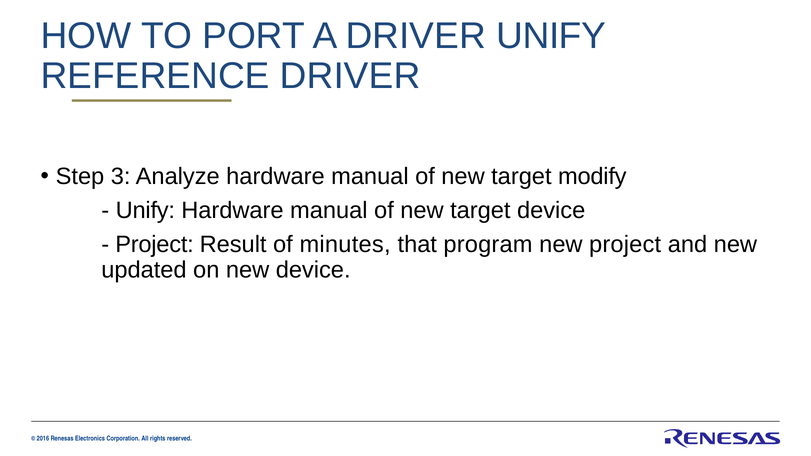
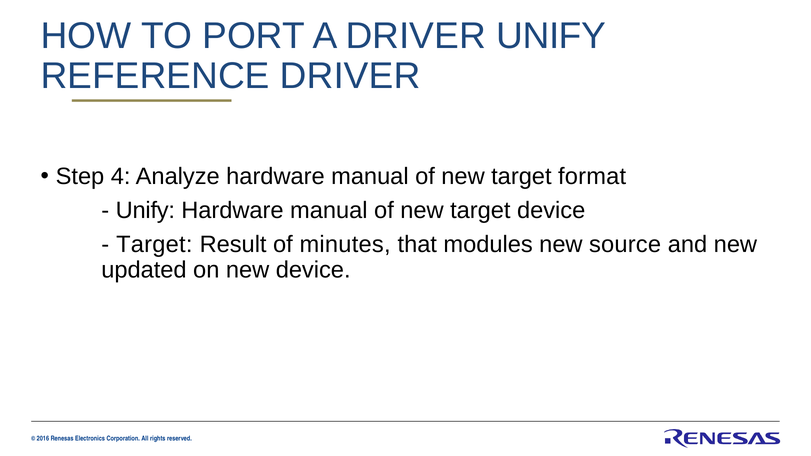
3: 3 -> 4
modify: modify -> format
Project at (155, 245): Project -> Target
program: program -> modules
new project: project -> source
